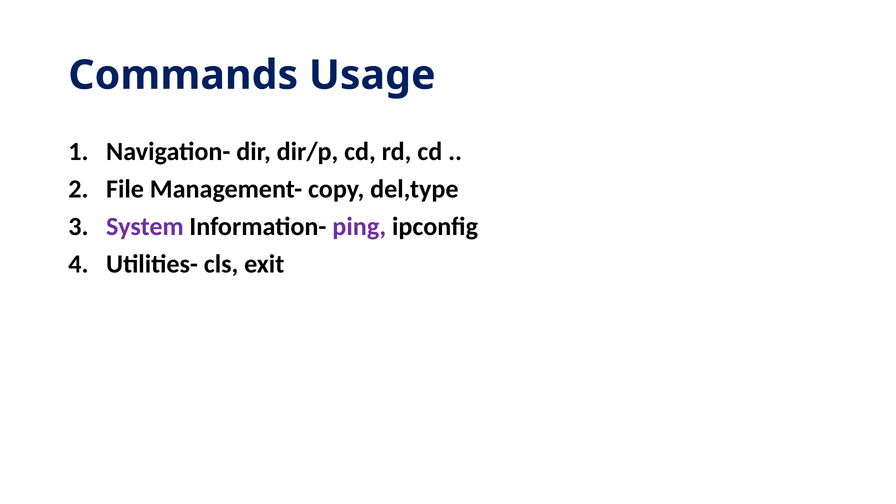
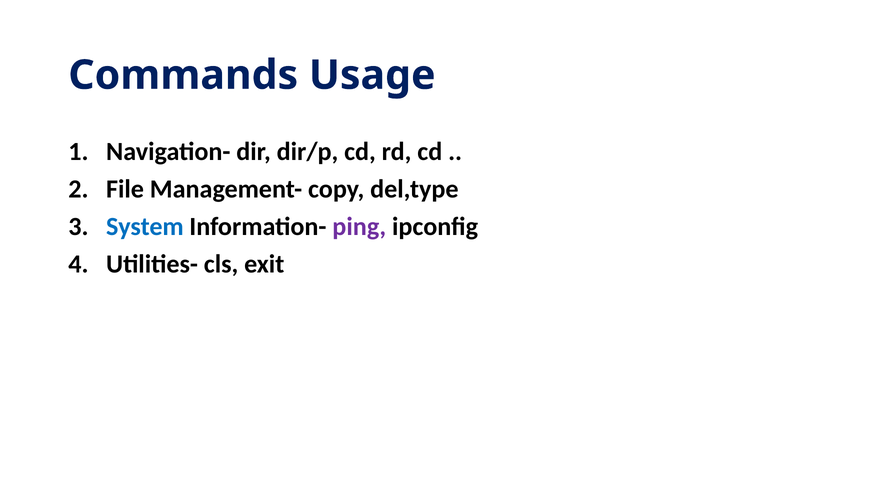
System colour: purple -> blue
